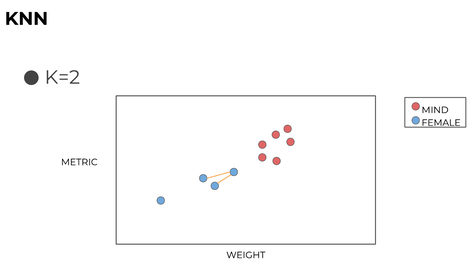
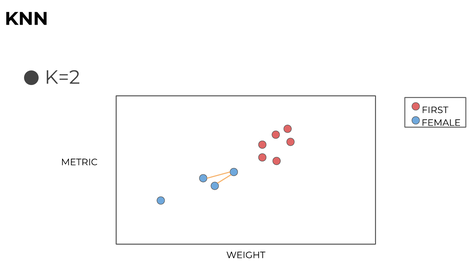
MIND: MIND -> FIRST
